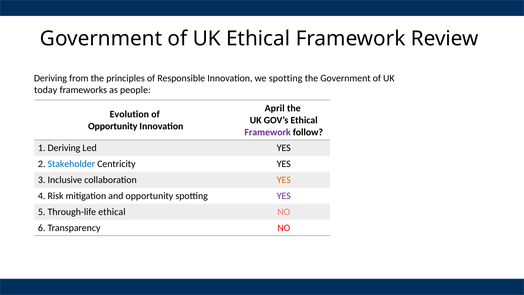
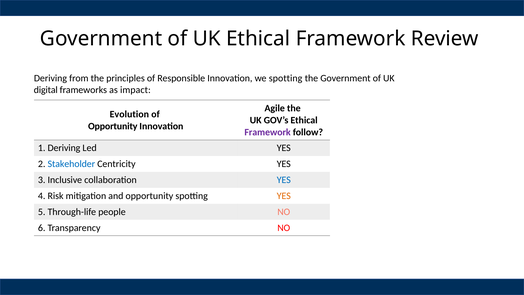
today: today -> digital
people: people -> impact
April: April -> Agile
YES at (284, 180) colour: orange -> blue
YES at (284, 196) colour: purple -> orange
Through-life ethical: ethical -> people
